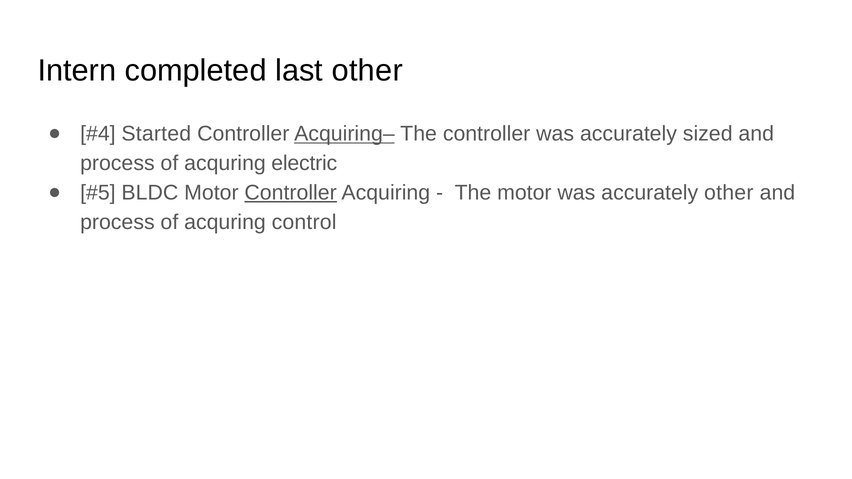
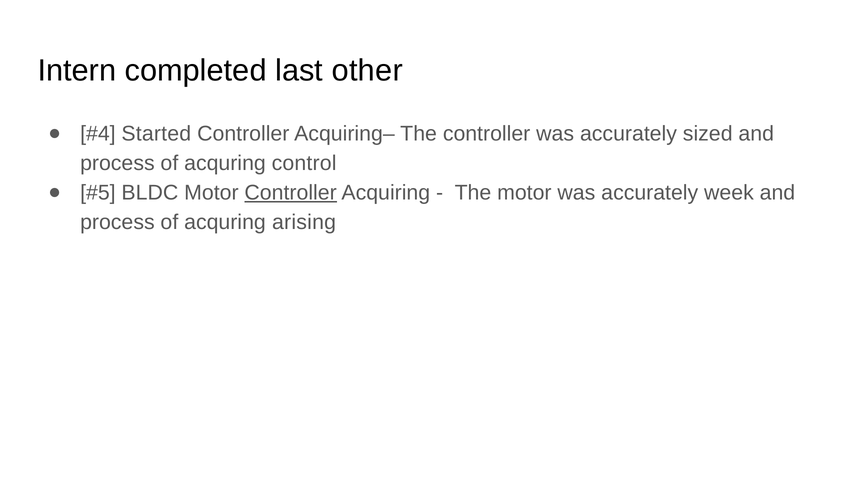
Acquiring– underline: present -> none
electric: electric -> control
accurately other: other -> week
control: control -> arising
